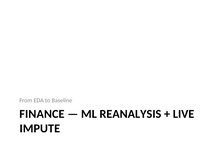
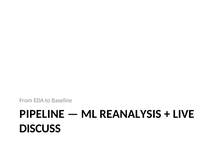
FINANCE: FINANCE -> PIPELINE
IMPUTE: IMPUTE -> DISCUSS
